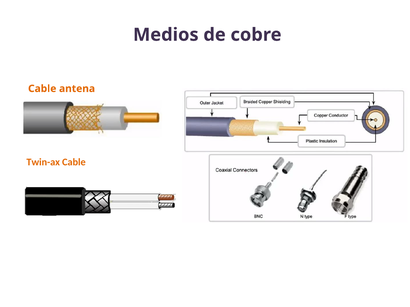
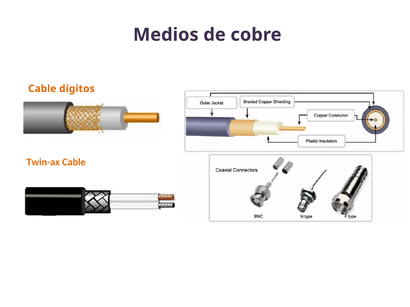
antena: antena -> dígitos
